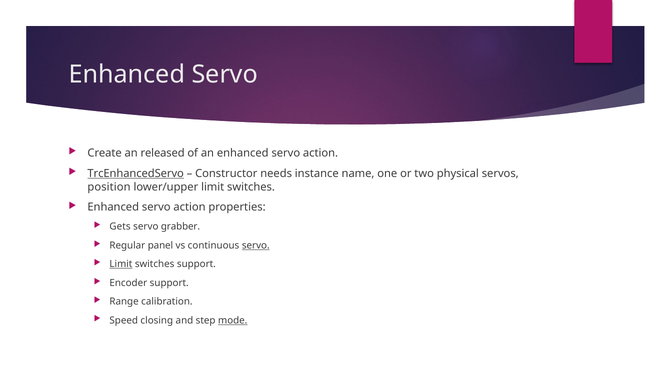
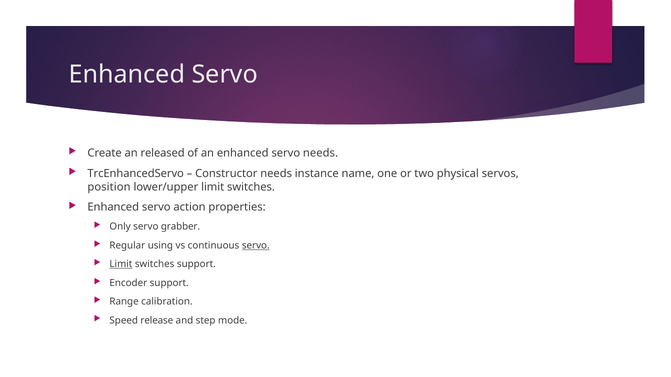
an enhanced servo action: action -> needs
TrcEnhancedServo underline: present -> none
Gets: Gets -> Only
panel: panel -> using
closing: closing -> release
mode underline: present -> none
